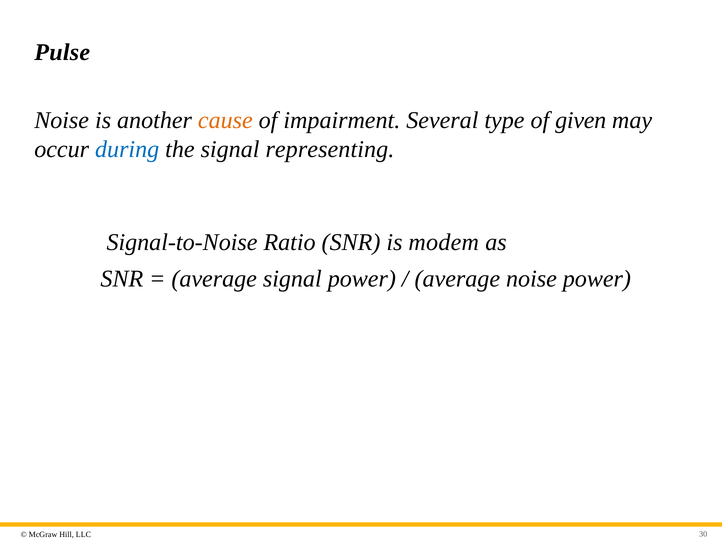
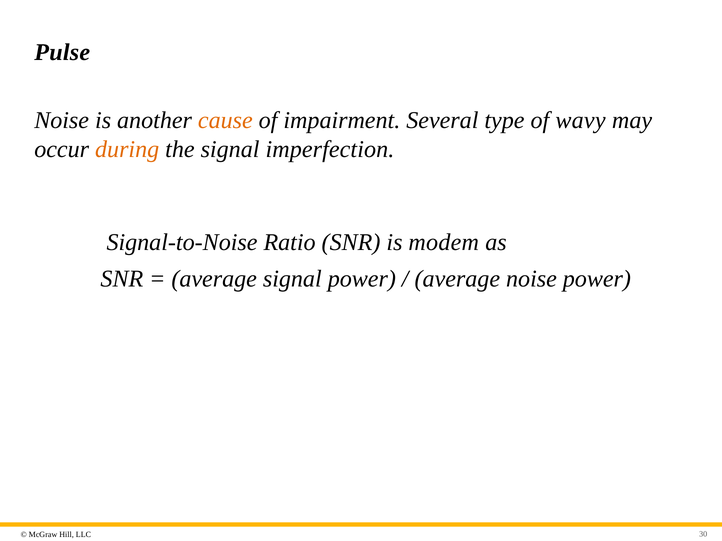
given: given -> wavy
during colour: blue -> orange
representing: representing -> imperfection
